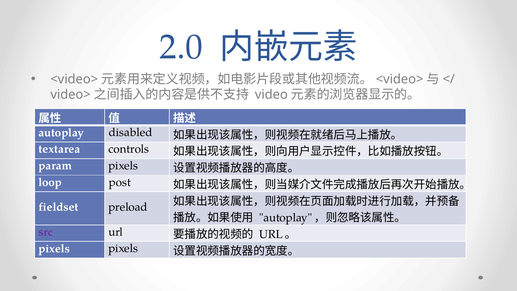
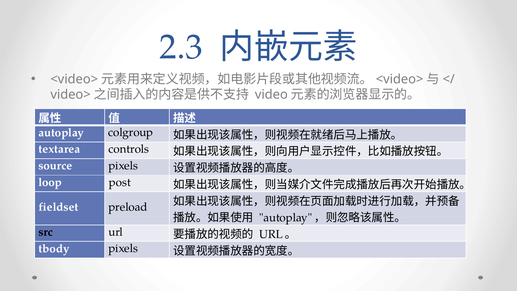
2.0: 2.0 -> 2.3
disabled: disabled -> colgroup
param: param -> source
src colour: purple -> black
pixels at (54, 248): pixels -> tbody
